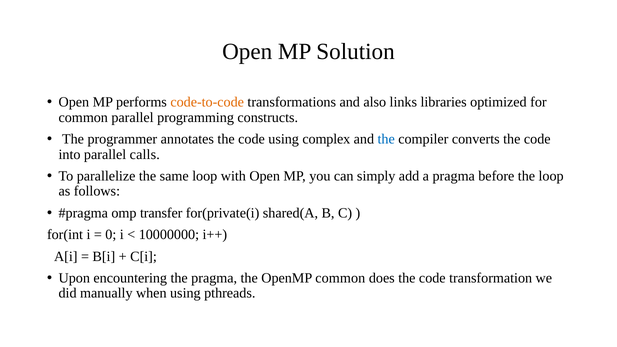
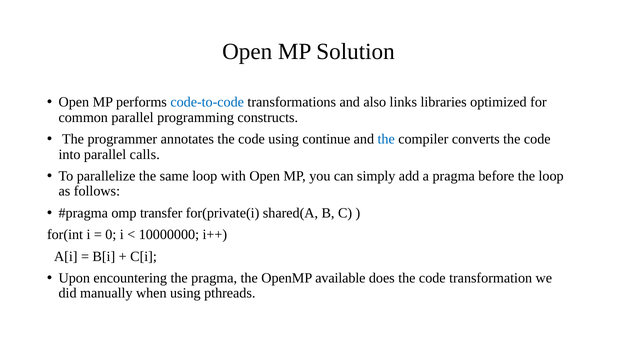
code-to-code colour: orange -> blue
complex: complex -> continue
OpenMP common: common -> available
